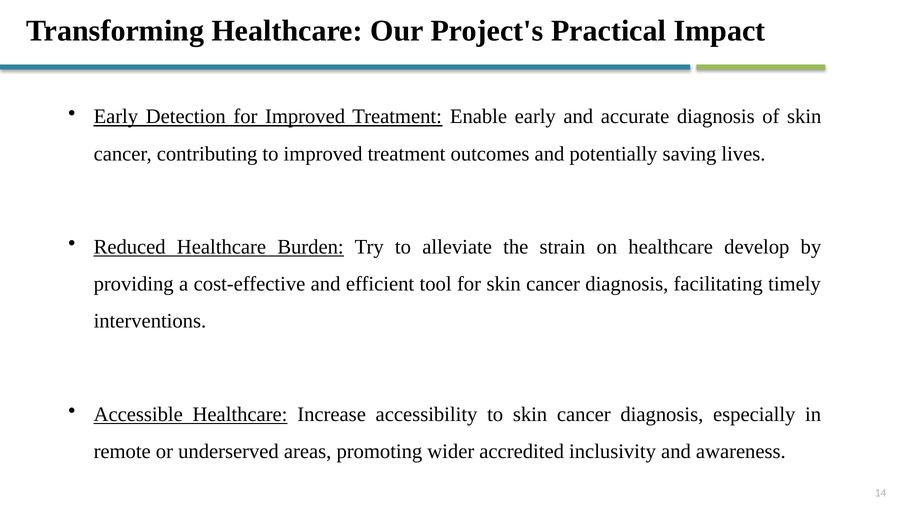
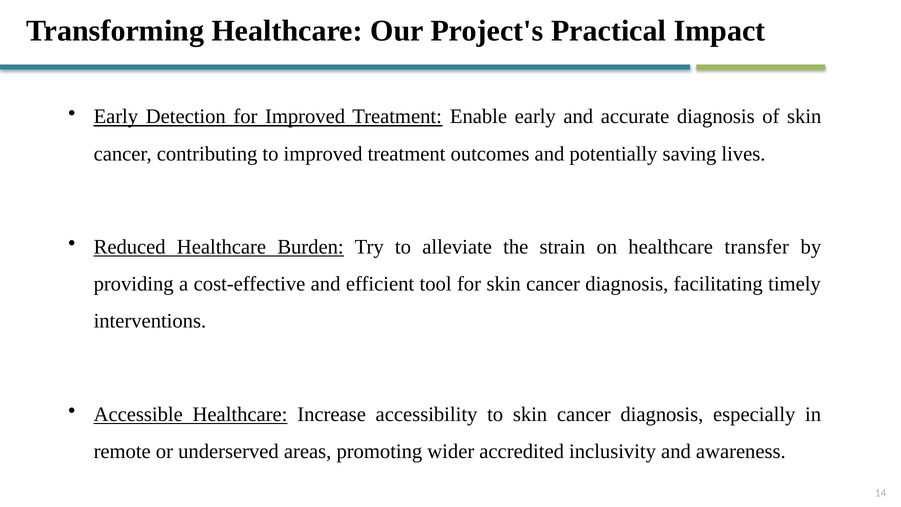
develop: develop -> transfer
